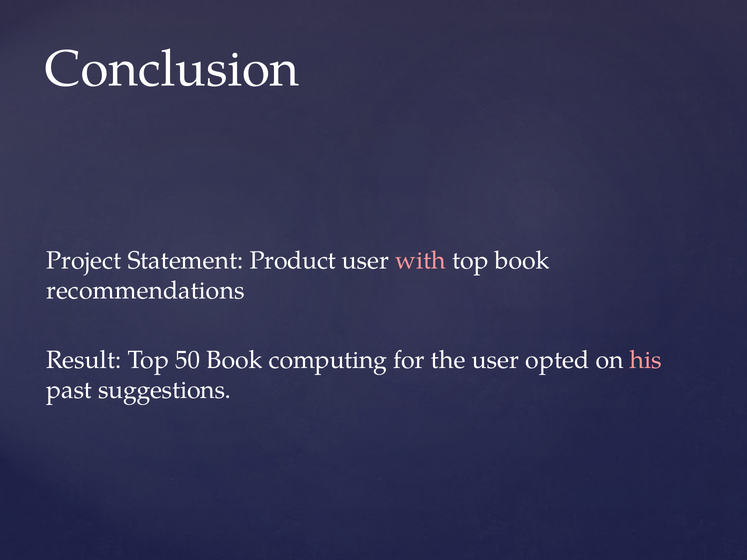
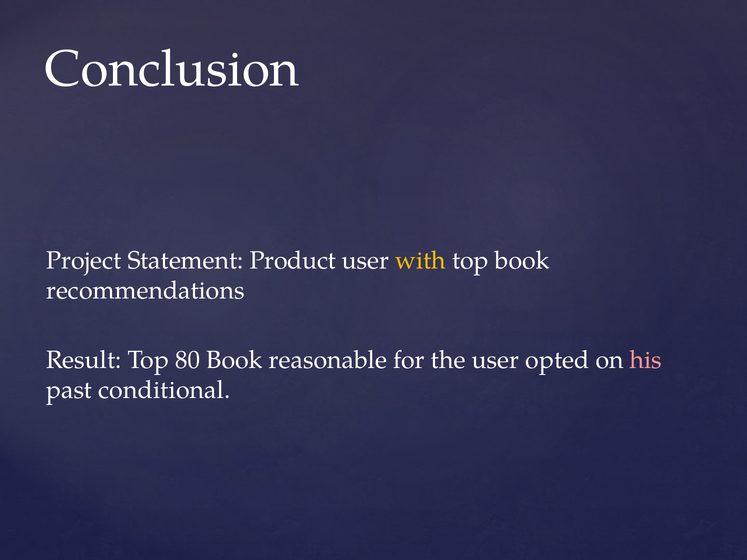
with colour: pink -> yellow
50: 50 -> 80
computing: computing -> reasonable
suggestions: suggestions -> conditional
